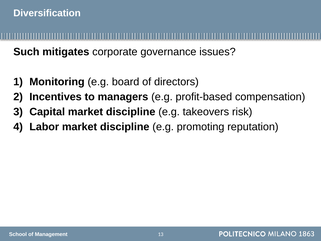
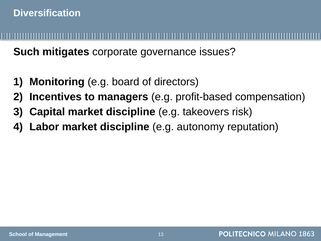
promoting: promoting -> autonomy
